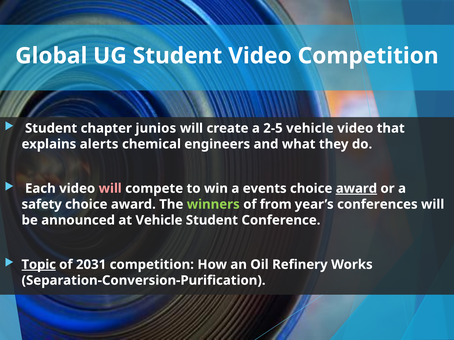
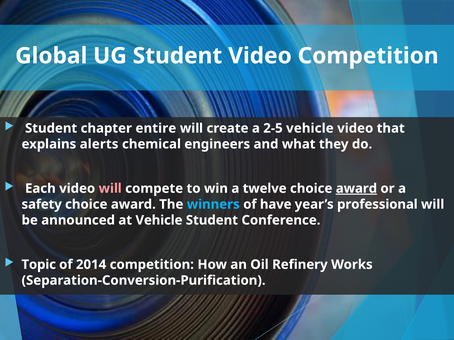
junios: junios -> entire
events: events -> twelve
winners colour: light green -> light blue
from: from -> have
conferences: conferences -> professional
Topic underline: present -> none
2031: 2031 -> 2014
